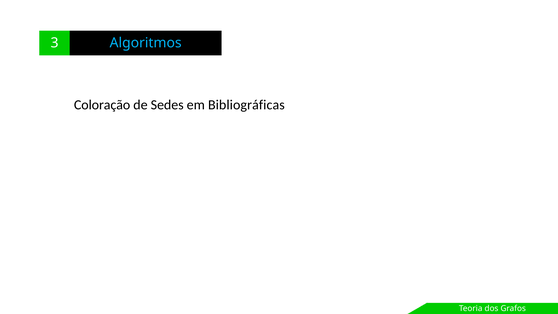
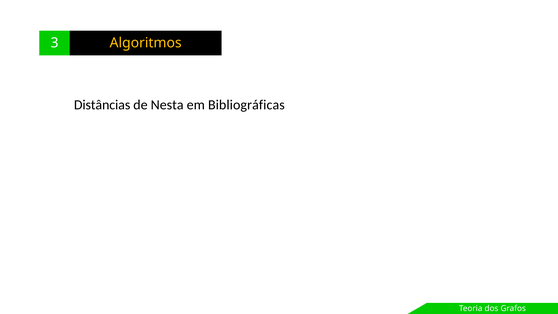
Algoritmos colour: light blue -> yellow
Coloração: Coloração -> Distâncias
Sedes: Sedes -> Nesta
